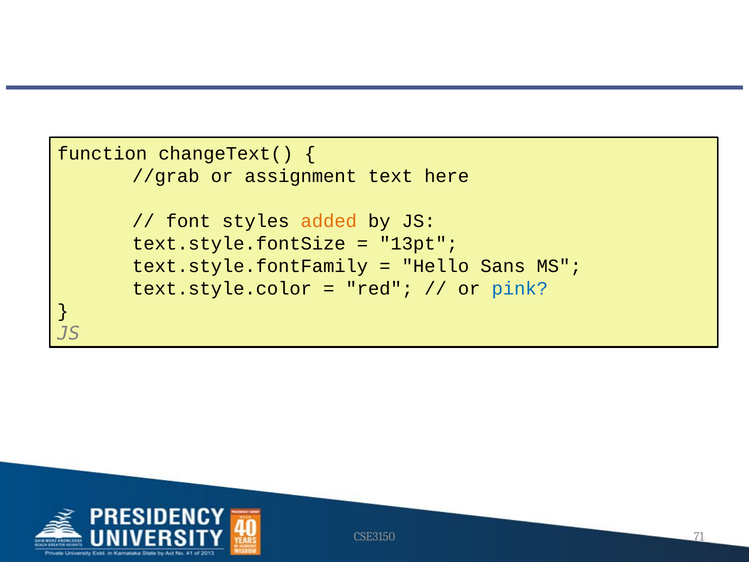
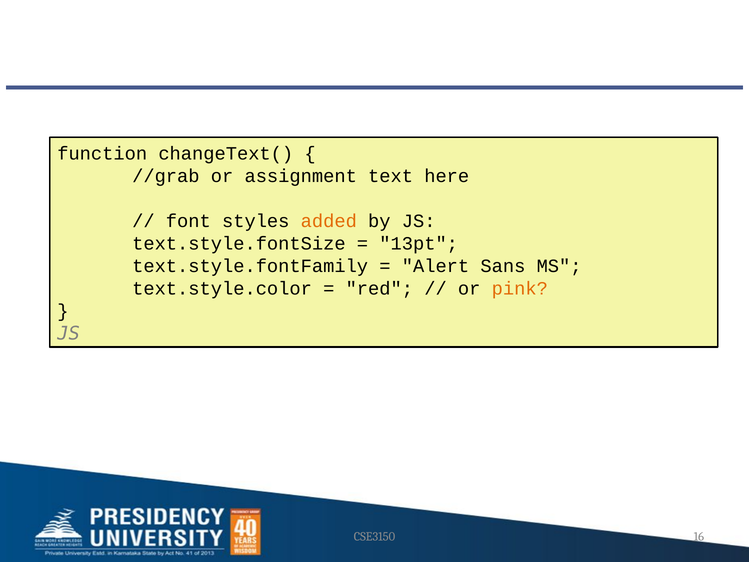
Hello: Hello -> Alert
pink colour: blue -> orange
71: 71 -> 16
